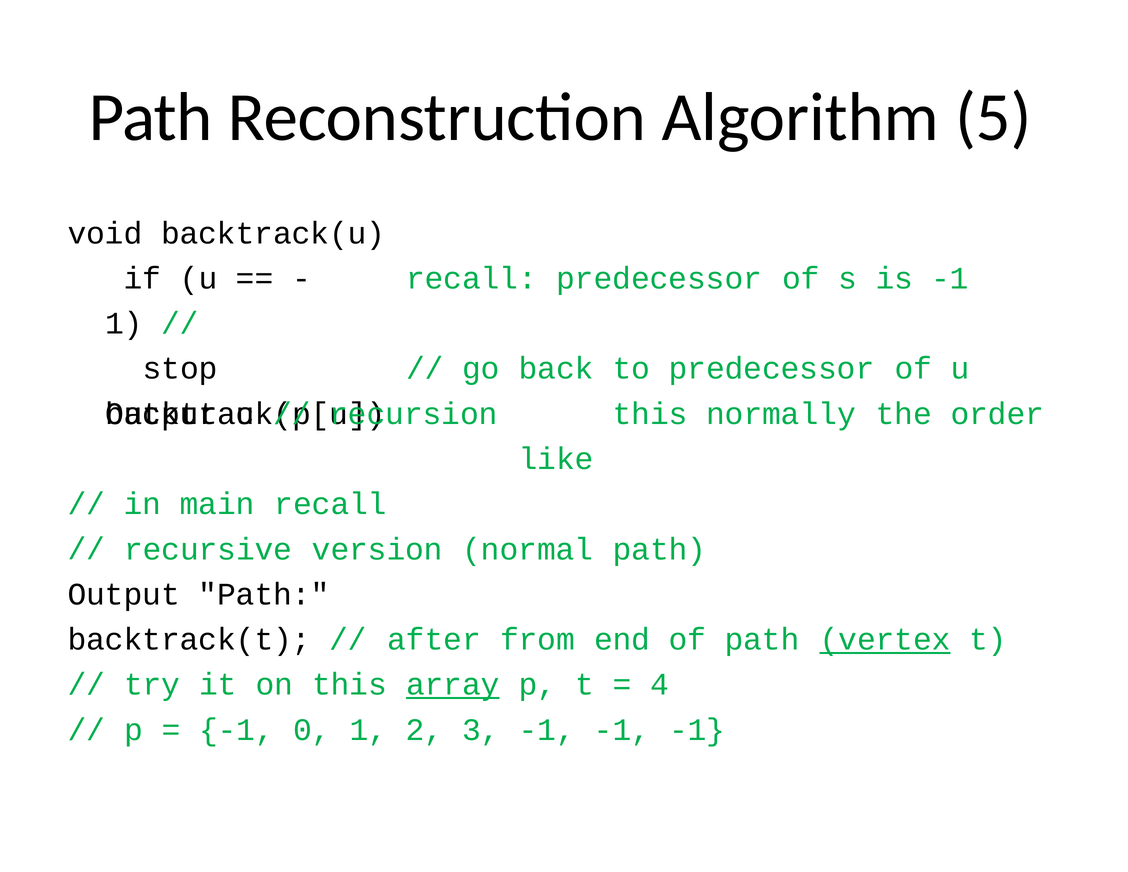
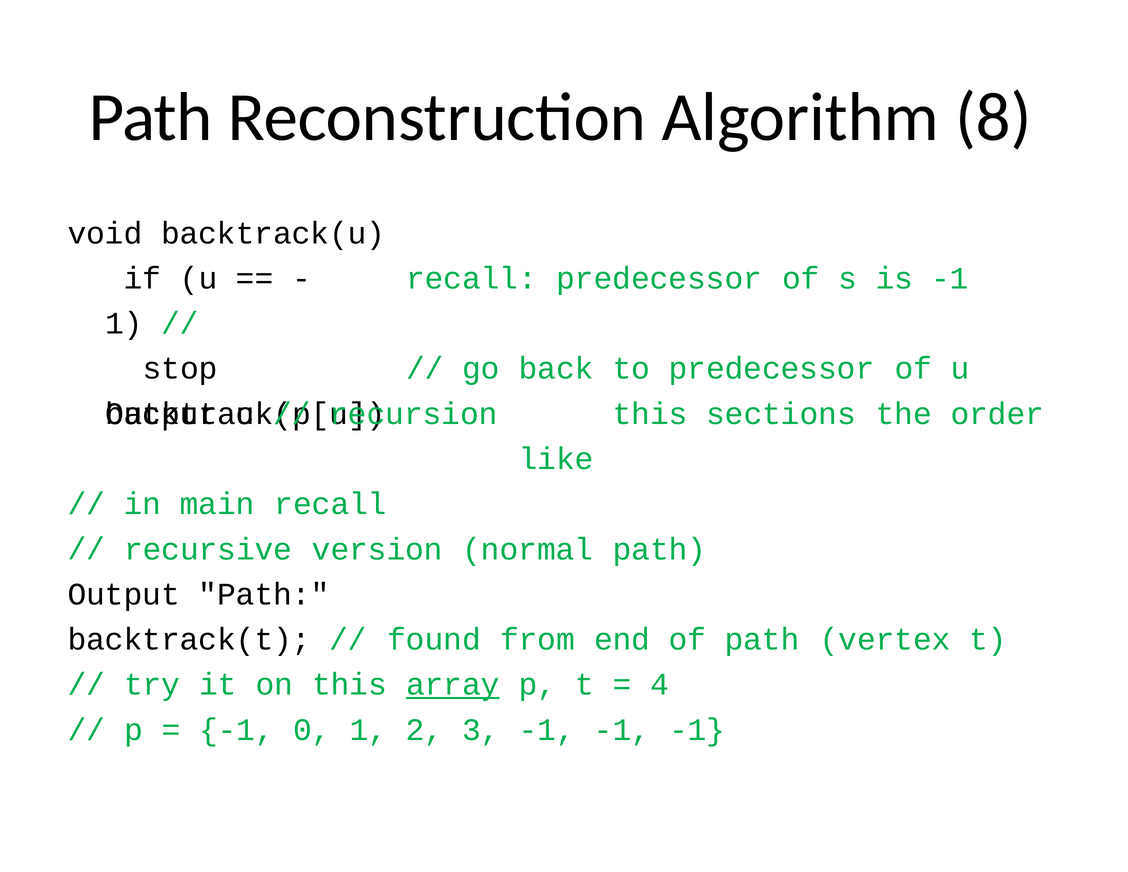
5: 5 -> 8
normally: normally -> sections
after: after -> found
vertex underline: present -> none
